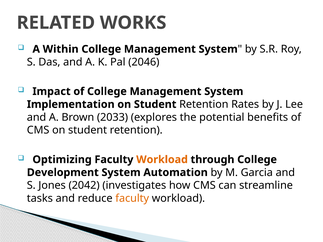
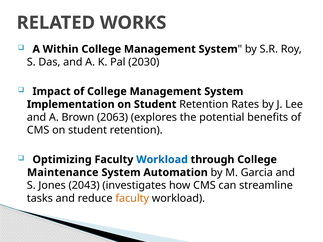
2046: 2046 -> 2030
2033: 2033 -> 2063
Workload at (162, 160) colour: orange -> blue
Development: Development -> Maintenance
2042: 2042 -> 2043
